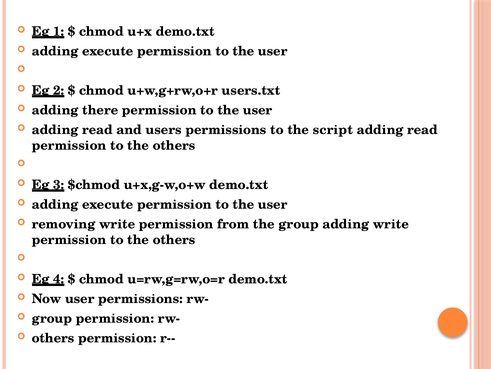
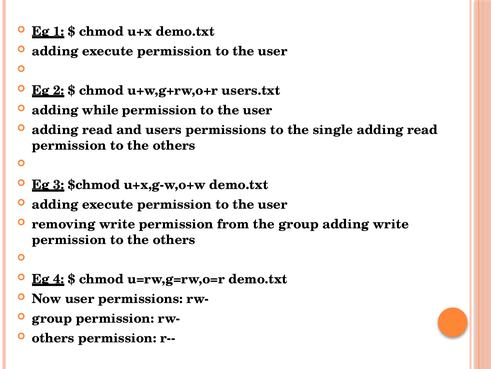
there: there -> while
script: script -> single
